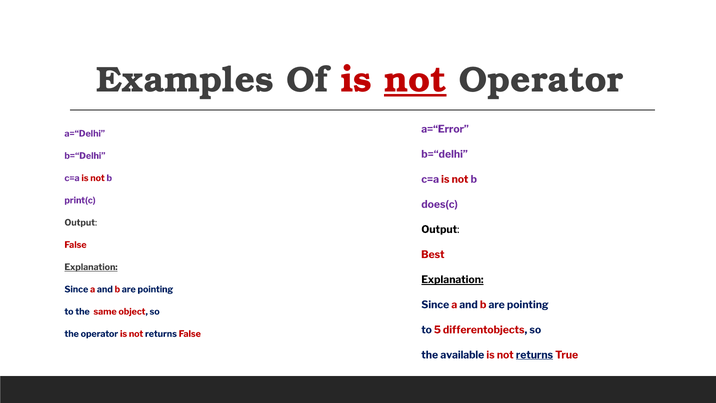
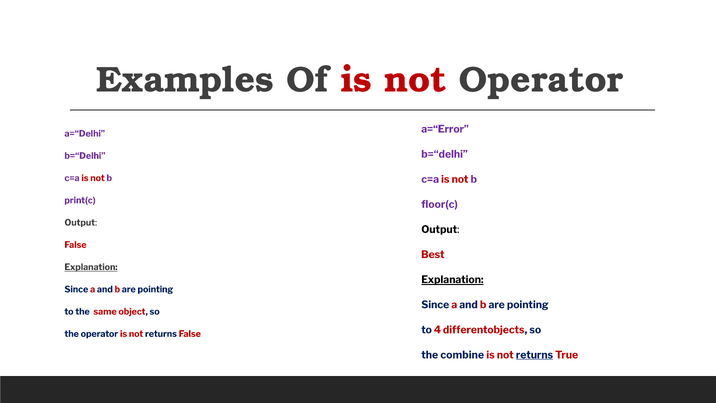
not at (416, 80) underline: present -> none
does(c: does(c -> floor(c
5: 5 -> 4
available: available -> combine
